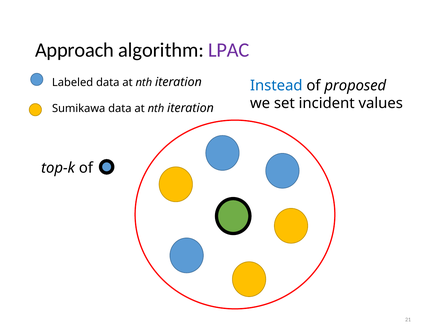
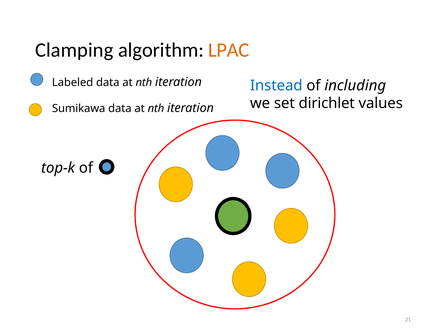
Approach: Approach -> Clamping
LPAC colour: purple -> orange
proposed: proposed -> including
incident: incident -> dirichlet
